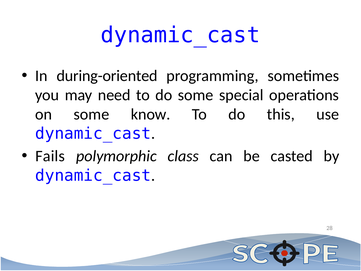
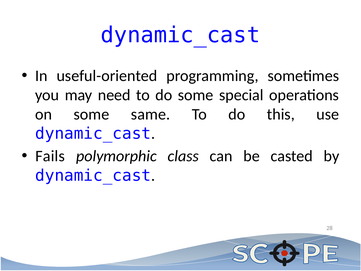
during-oriented: during-oriented -> useful-oriented
know: know -> same
